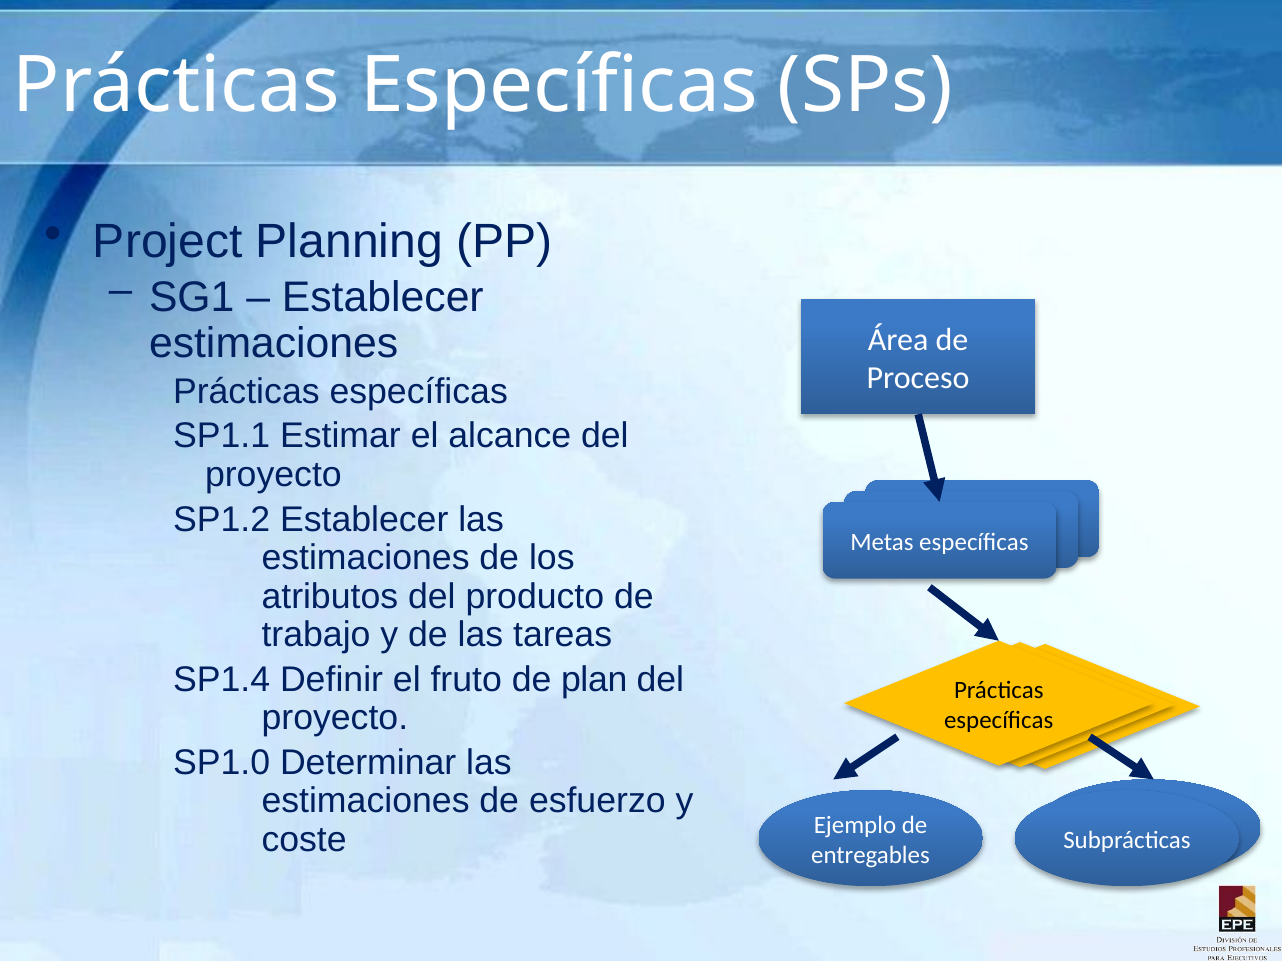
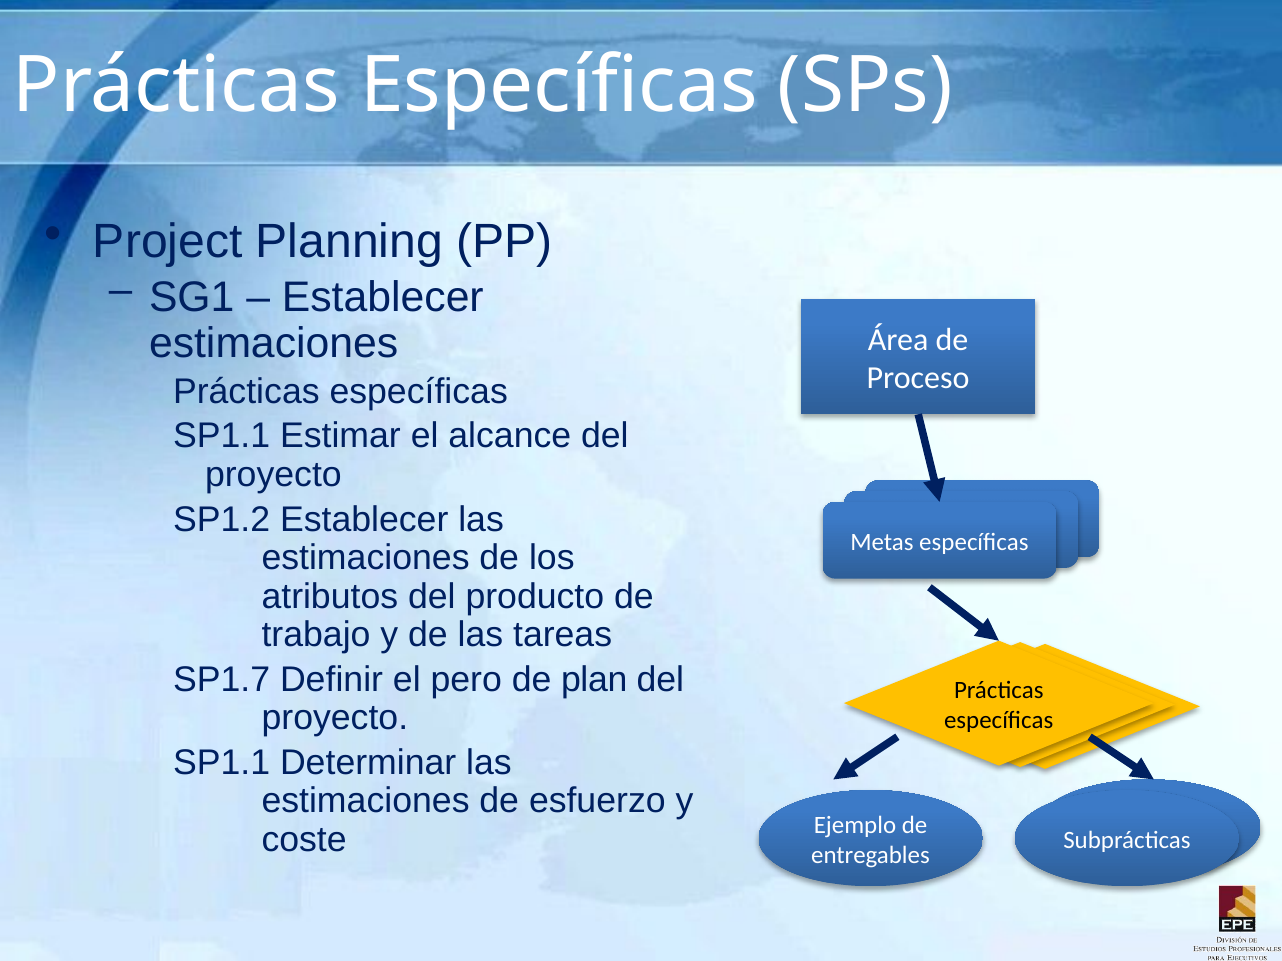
SP1.4: SP1.4 -> SP1.7
fruto: fruto -> pero
SP1.0 at (222, 763): SP1.0 -> SP1.1
